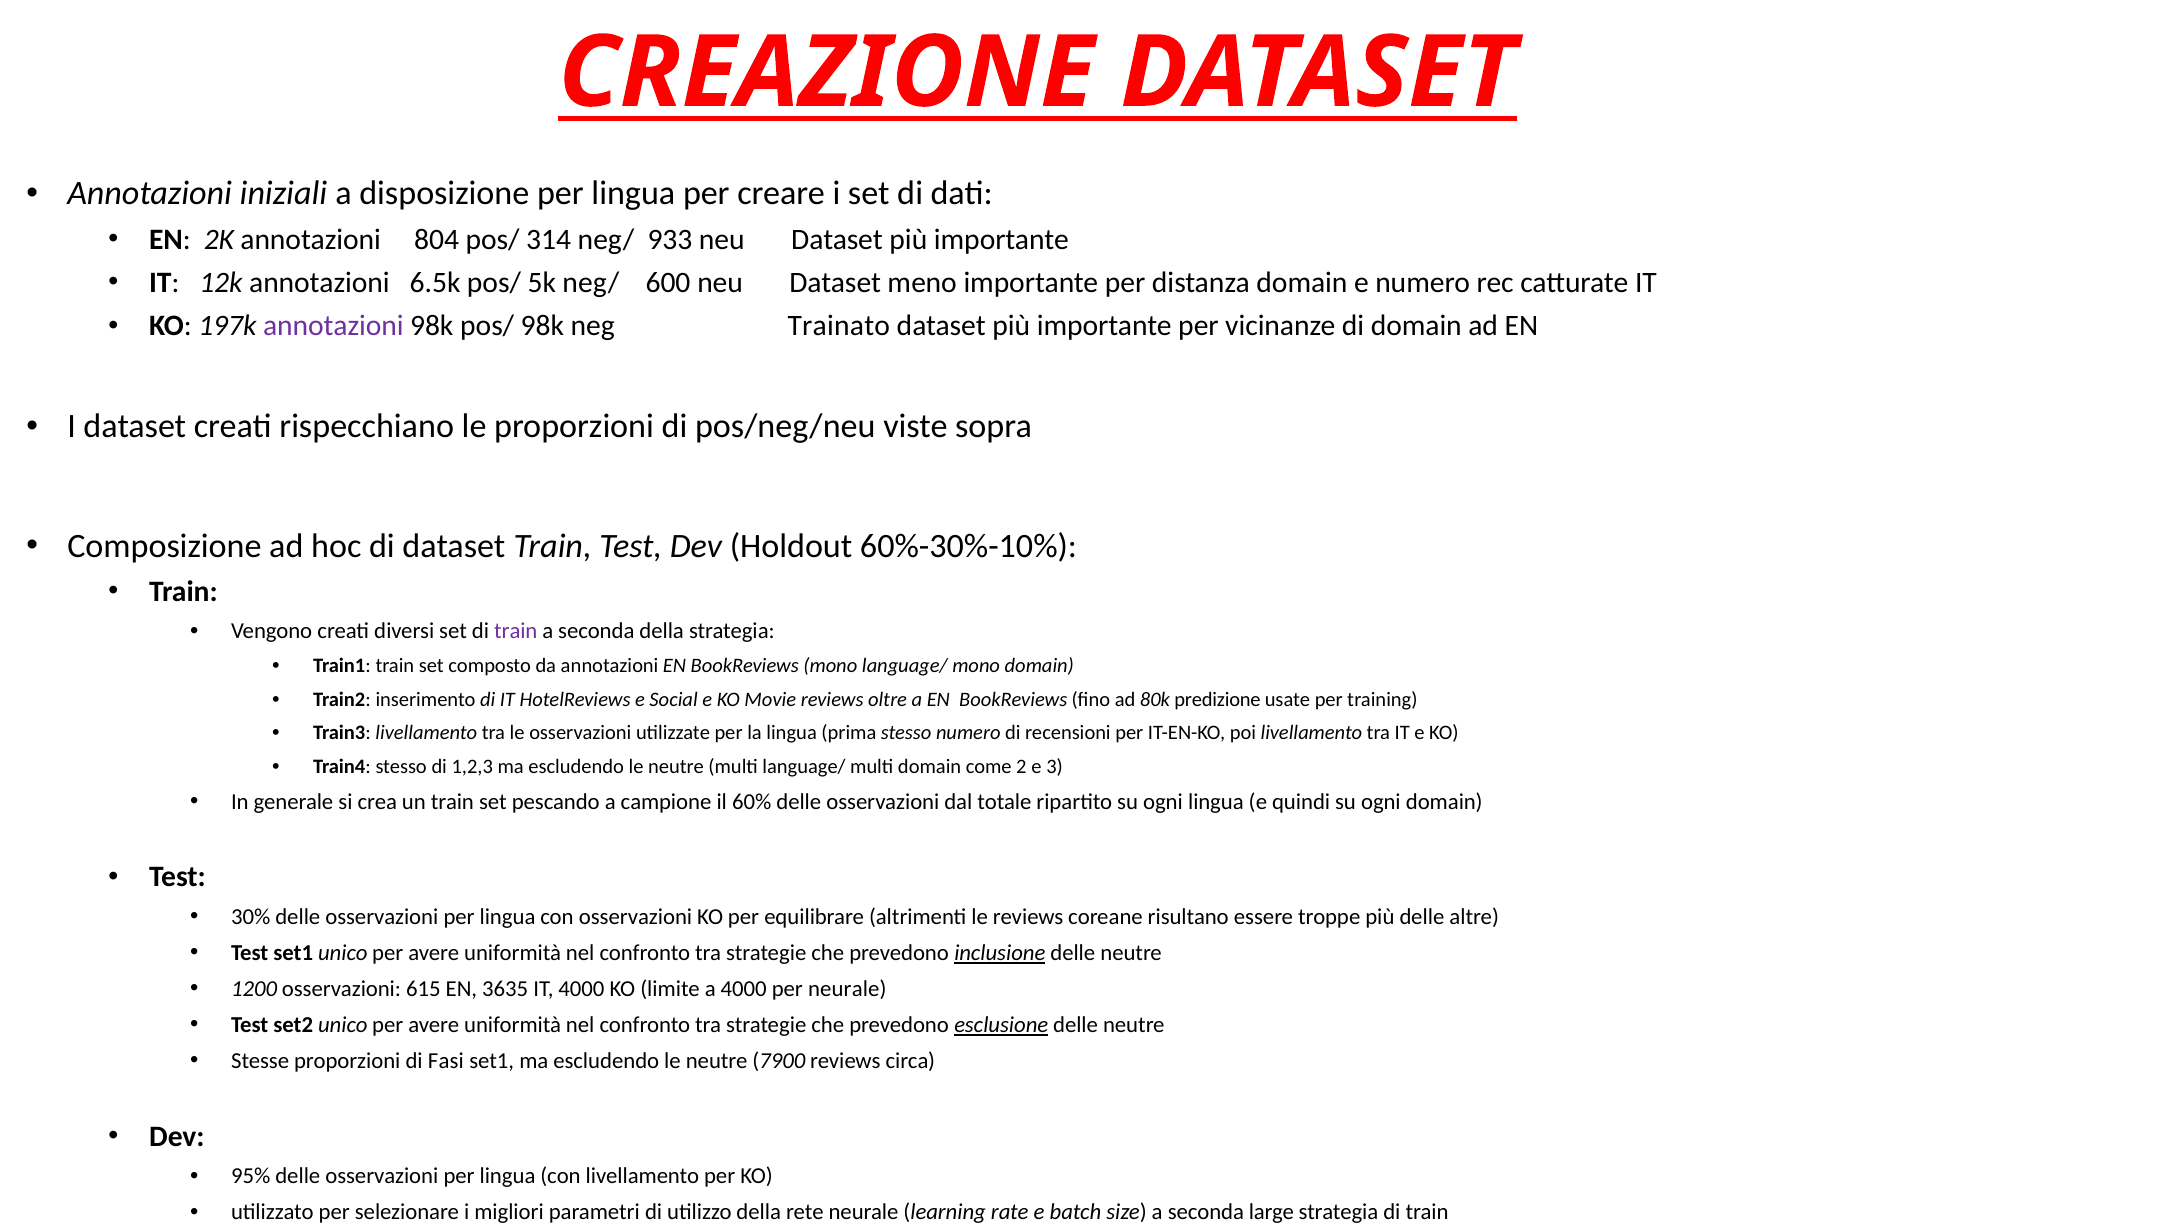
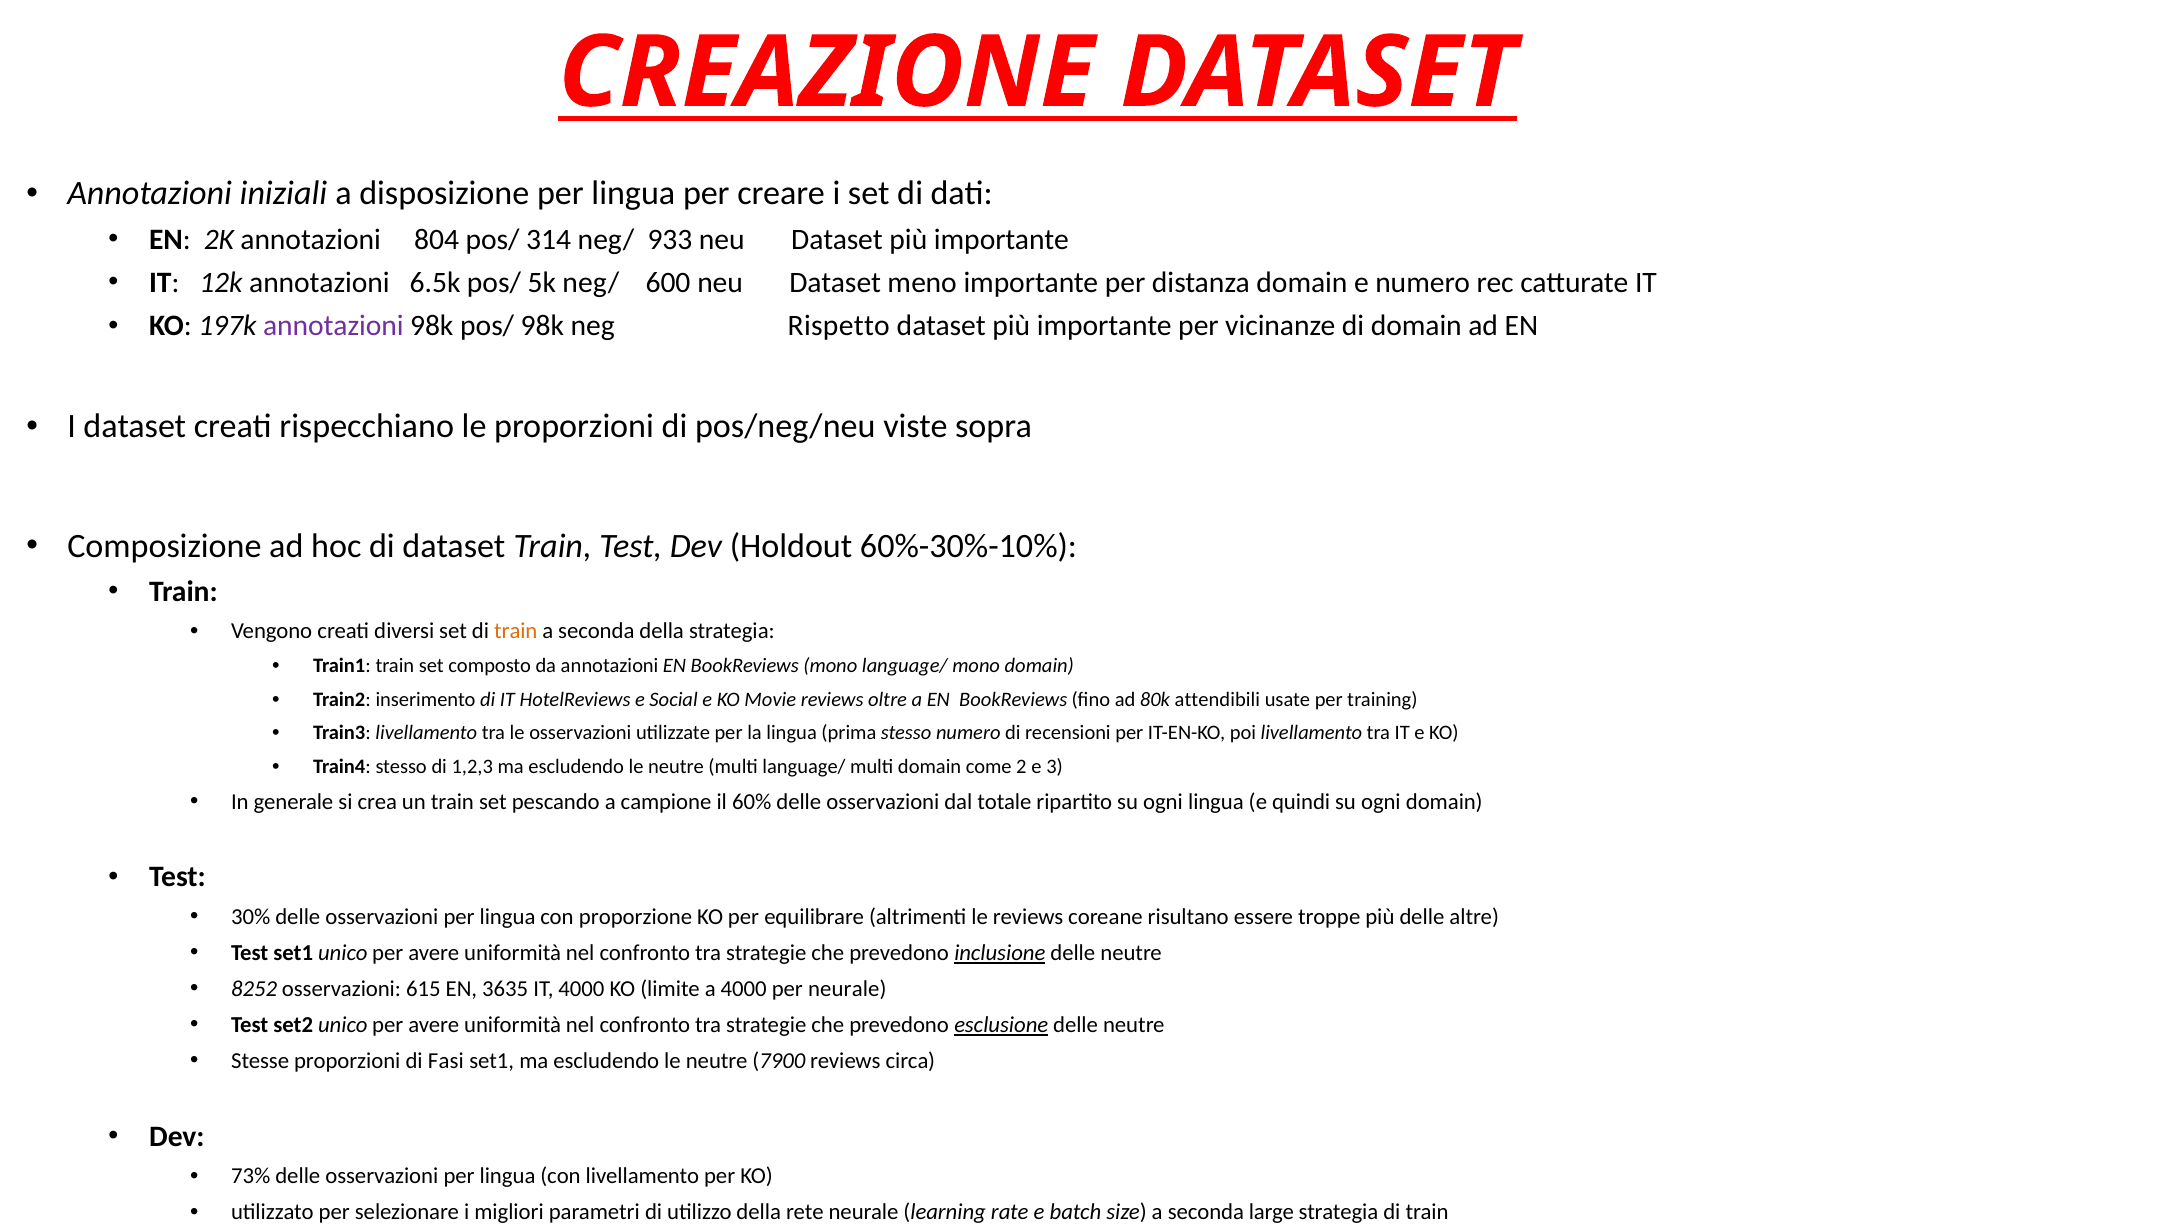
Trainato: Trainato -> Rispetto
train at (516, 631) colour: purple -> orange
predizione: predizione -> attendibili
con osservazioni: osservazioni -> proporzione
1200: 1200 -> 8252
95%: 95% -> 73%
